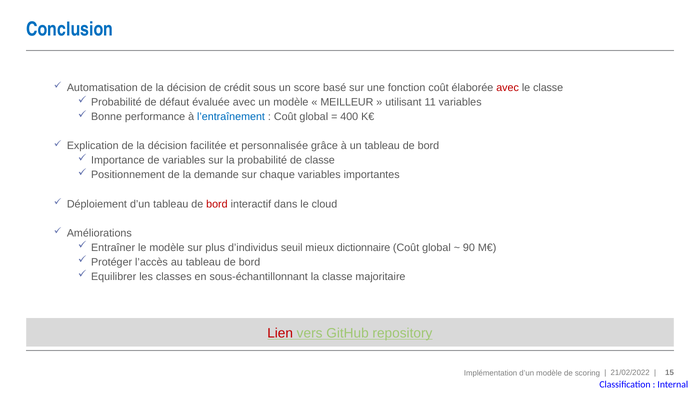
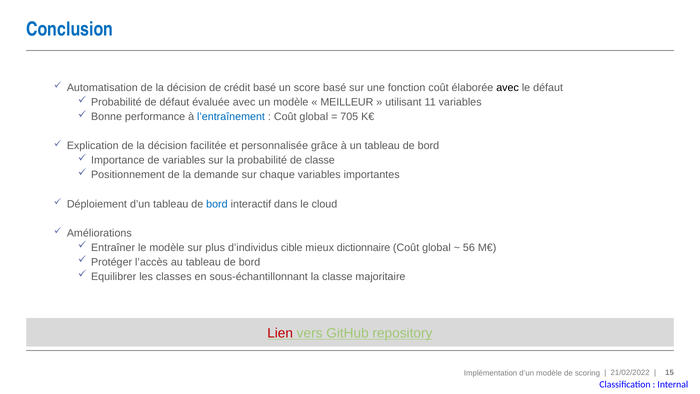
crédit sous: sous -> basé
avec at (508, 88) colour: red -> black
le classe: classe -> défaut
400: 400 -> 705
bord at (217, 204) colour: red -> blue
seuil: seuil -> cible
90: 90 -> 56
